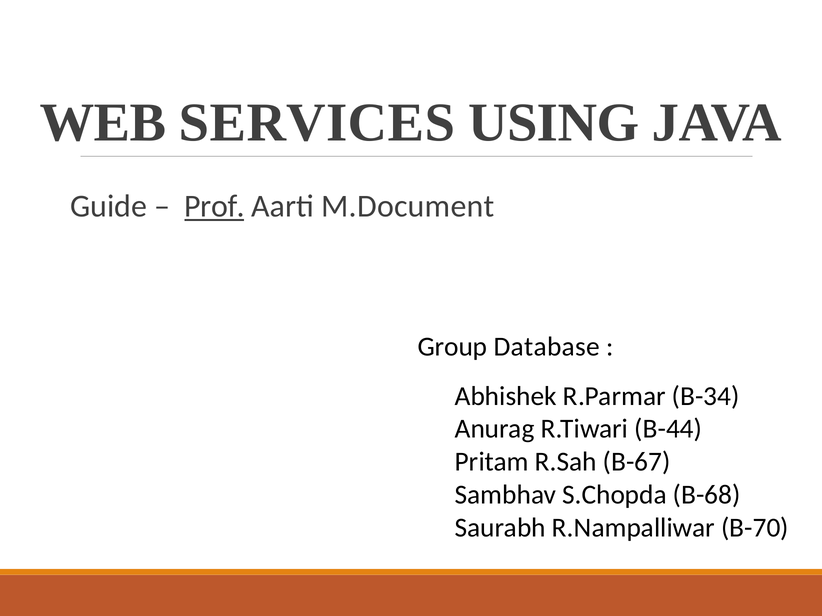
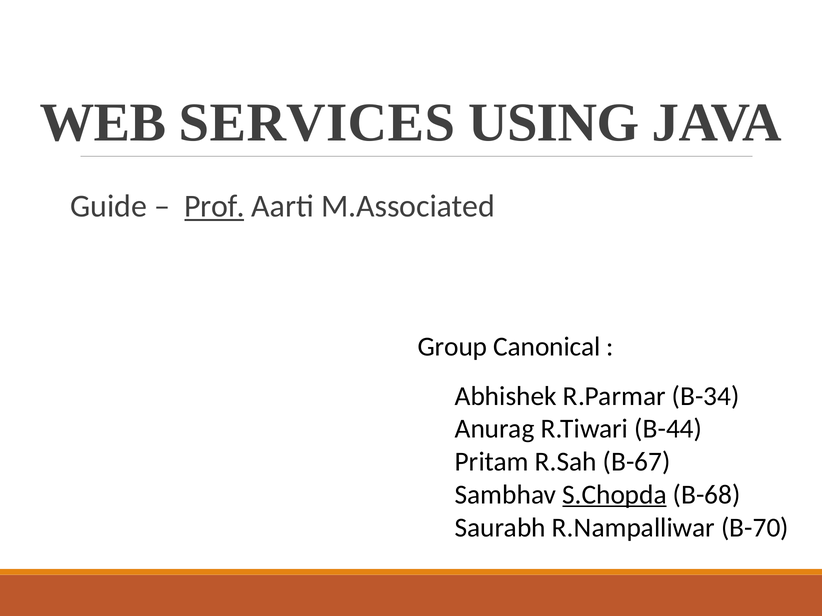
M.Document: M.Document -> M.Associated
Database: Database -> Canonical
S.Chopda underline: none -> present
